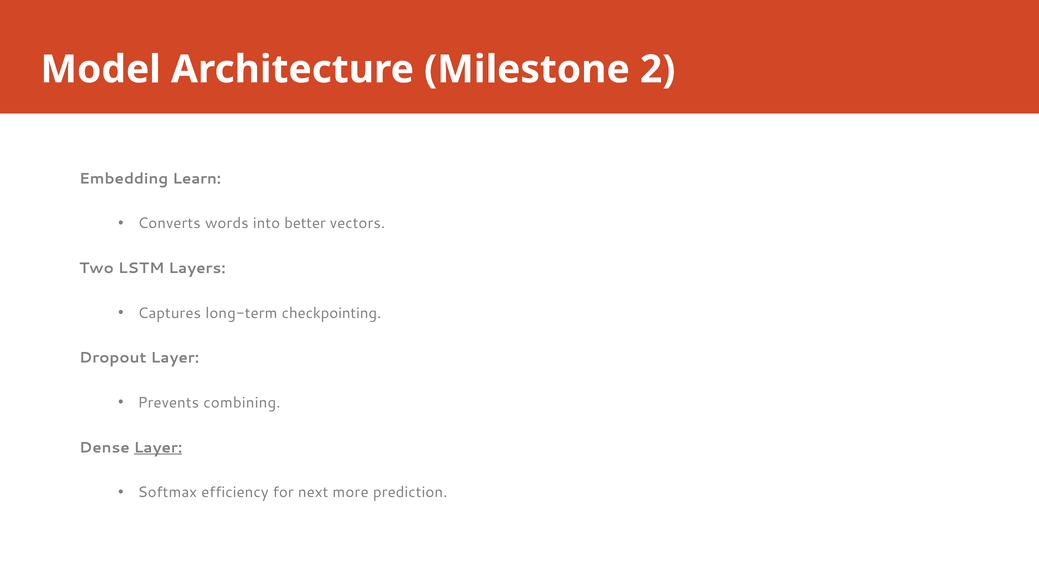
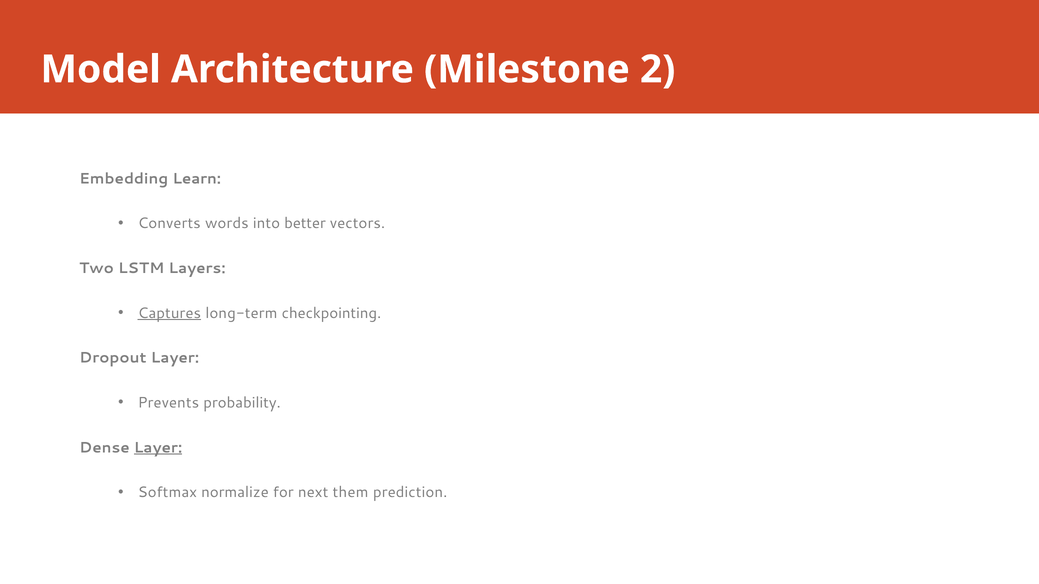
Captures underline: none -> present
combining: combining -> probability
efficiency: efficiency -> normalize
more: more -> them
